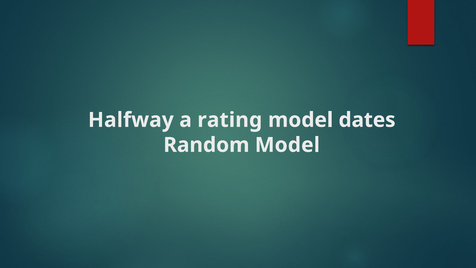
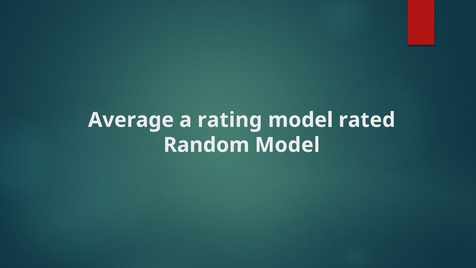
Halfway: Halfway -> Average
dates: dates -> rated
